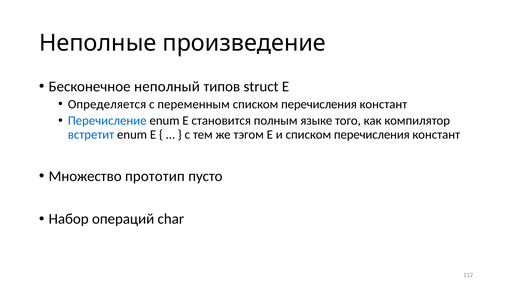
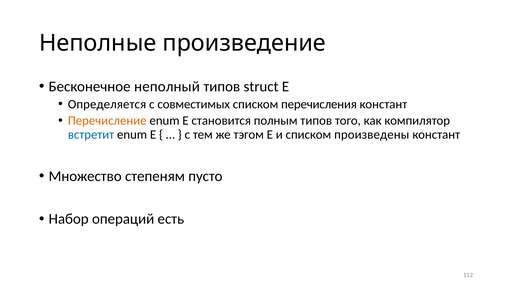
переменным: переменным -> совместимых
Перечисление colour: blue -> orange
полным языке: языке -> типов
и списком перечисления: перечисления -> произведены
прототип: прототип -> степеням
char: char -> есть
